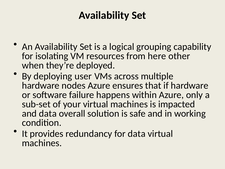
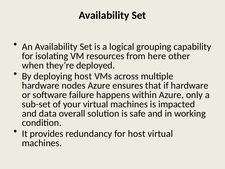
deploying user: user -> host
for data: data -> host
